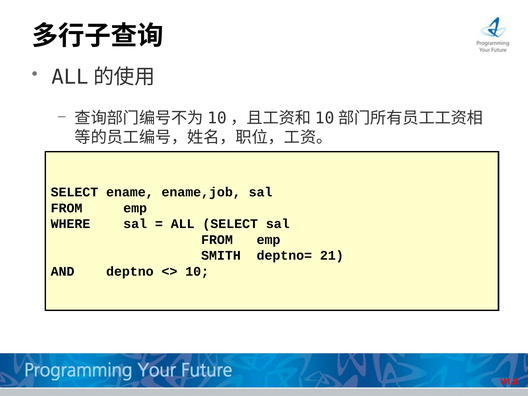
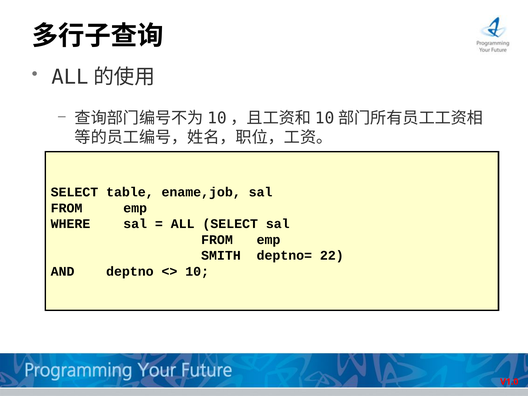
ename: ename -> table
21: 21 -> 22
